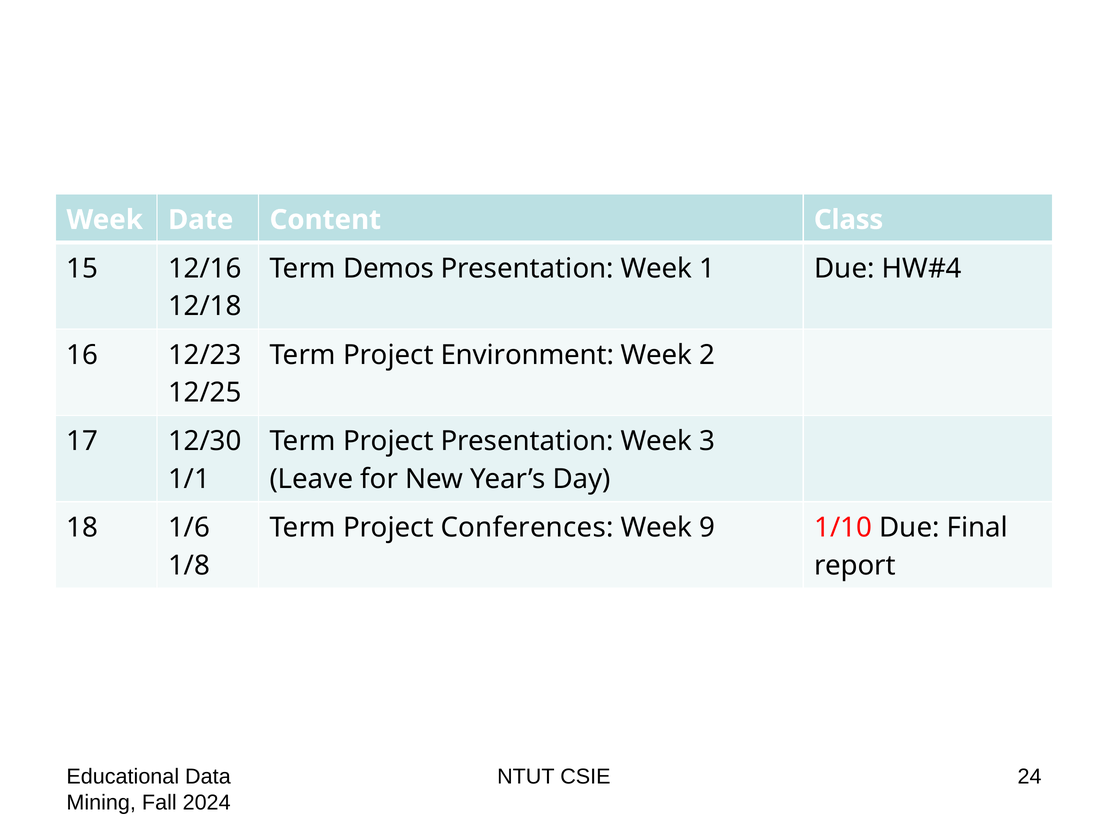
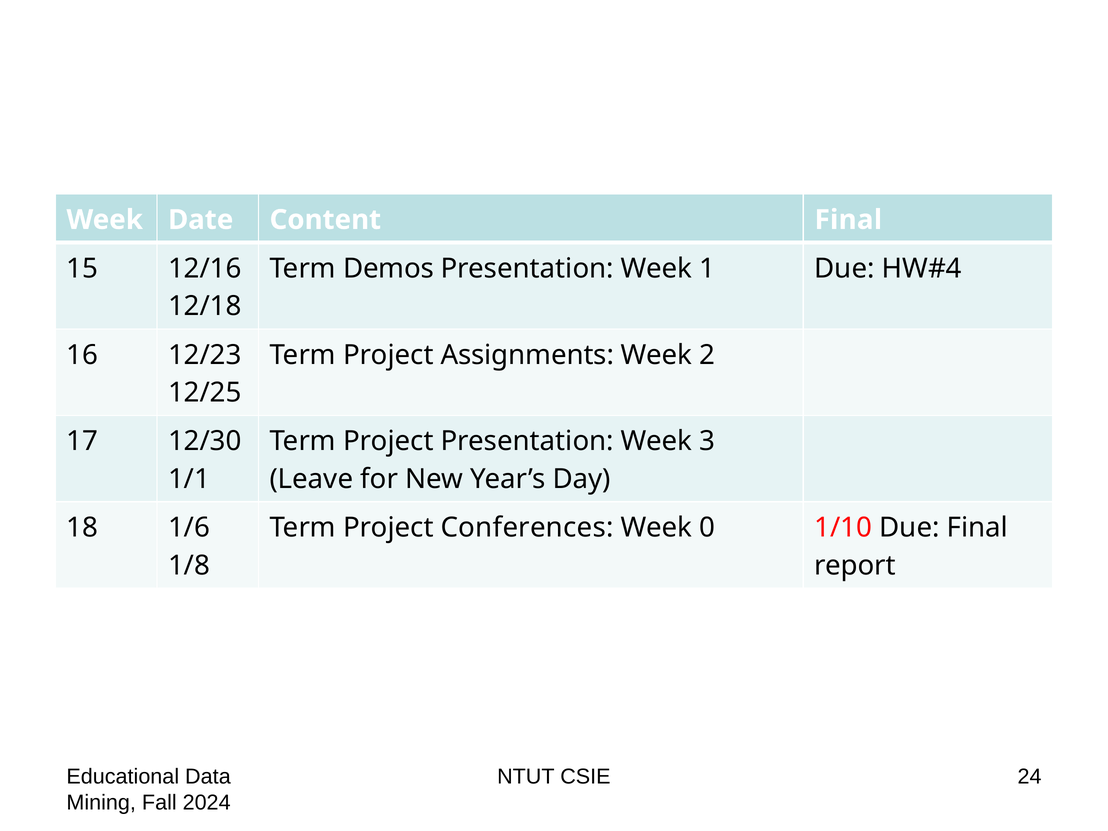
Content Class: Class -> Final
Environment: Environment -> Assignments
9: 9 -> 0
